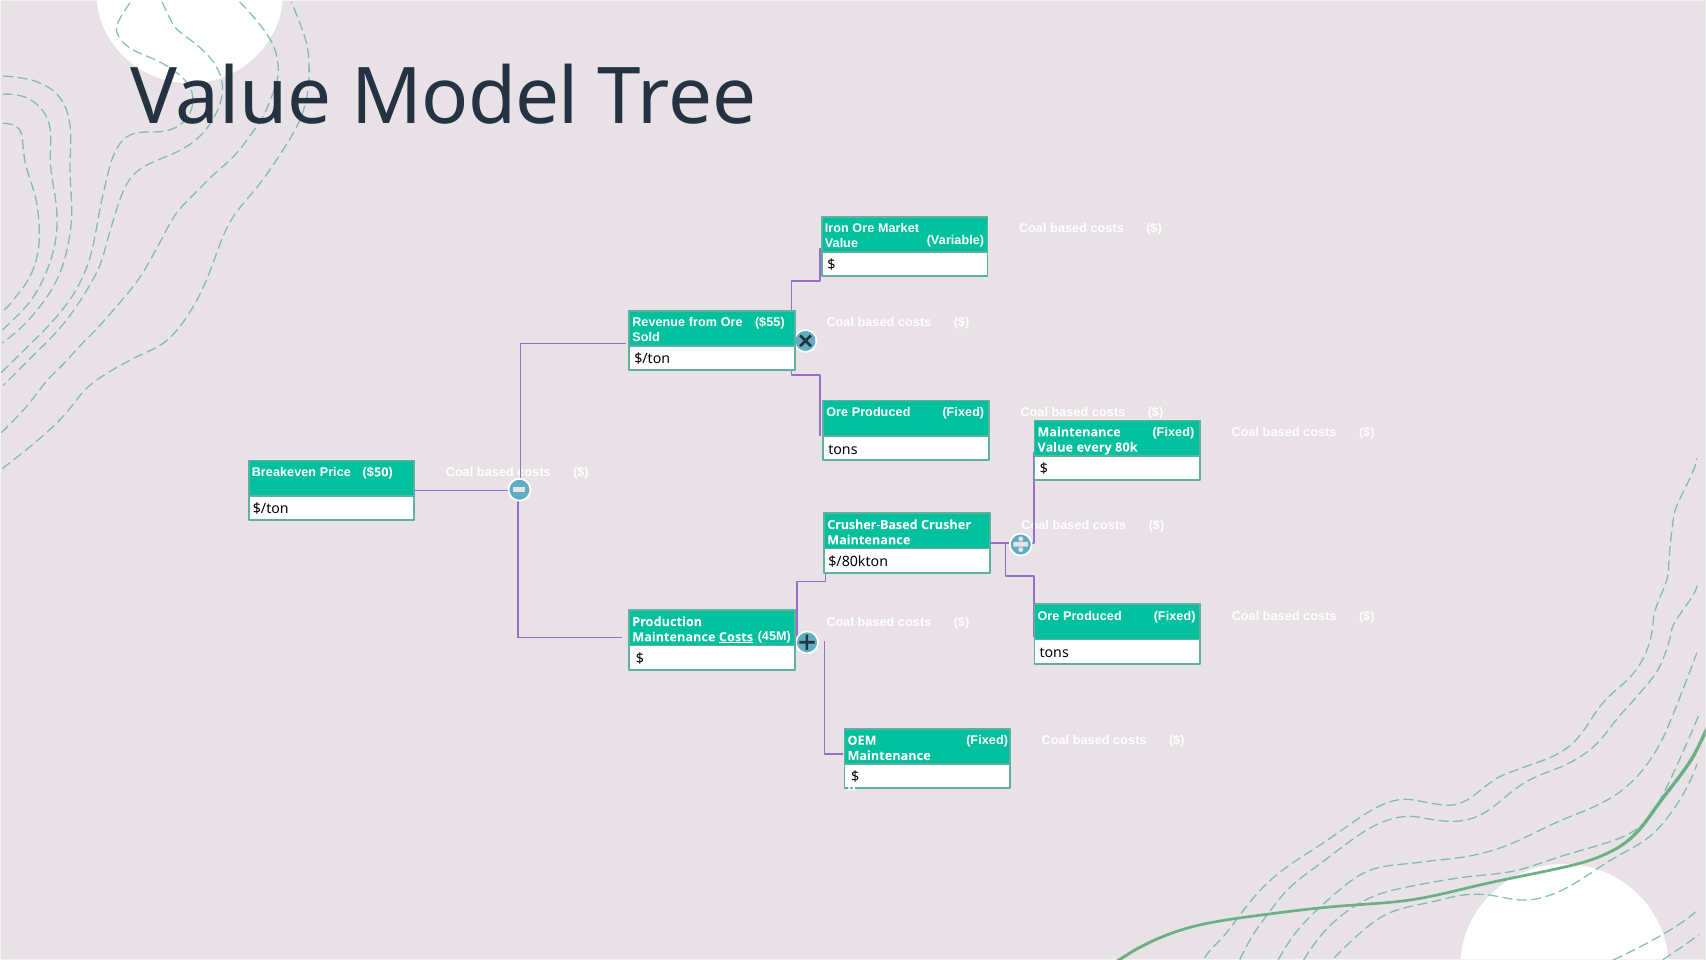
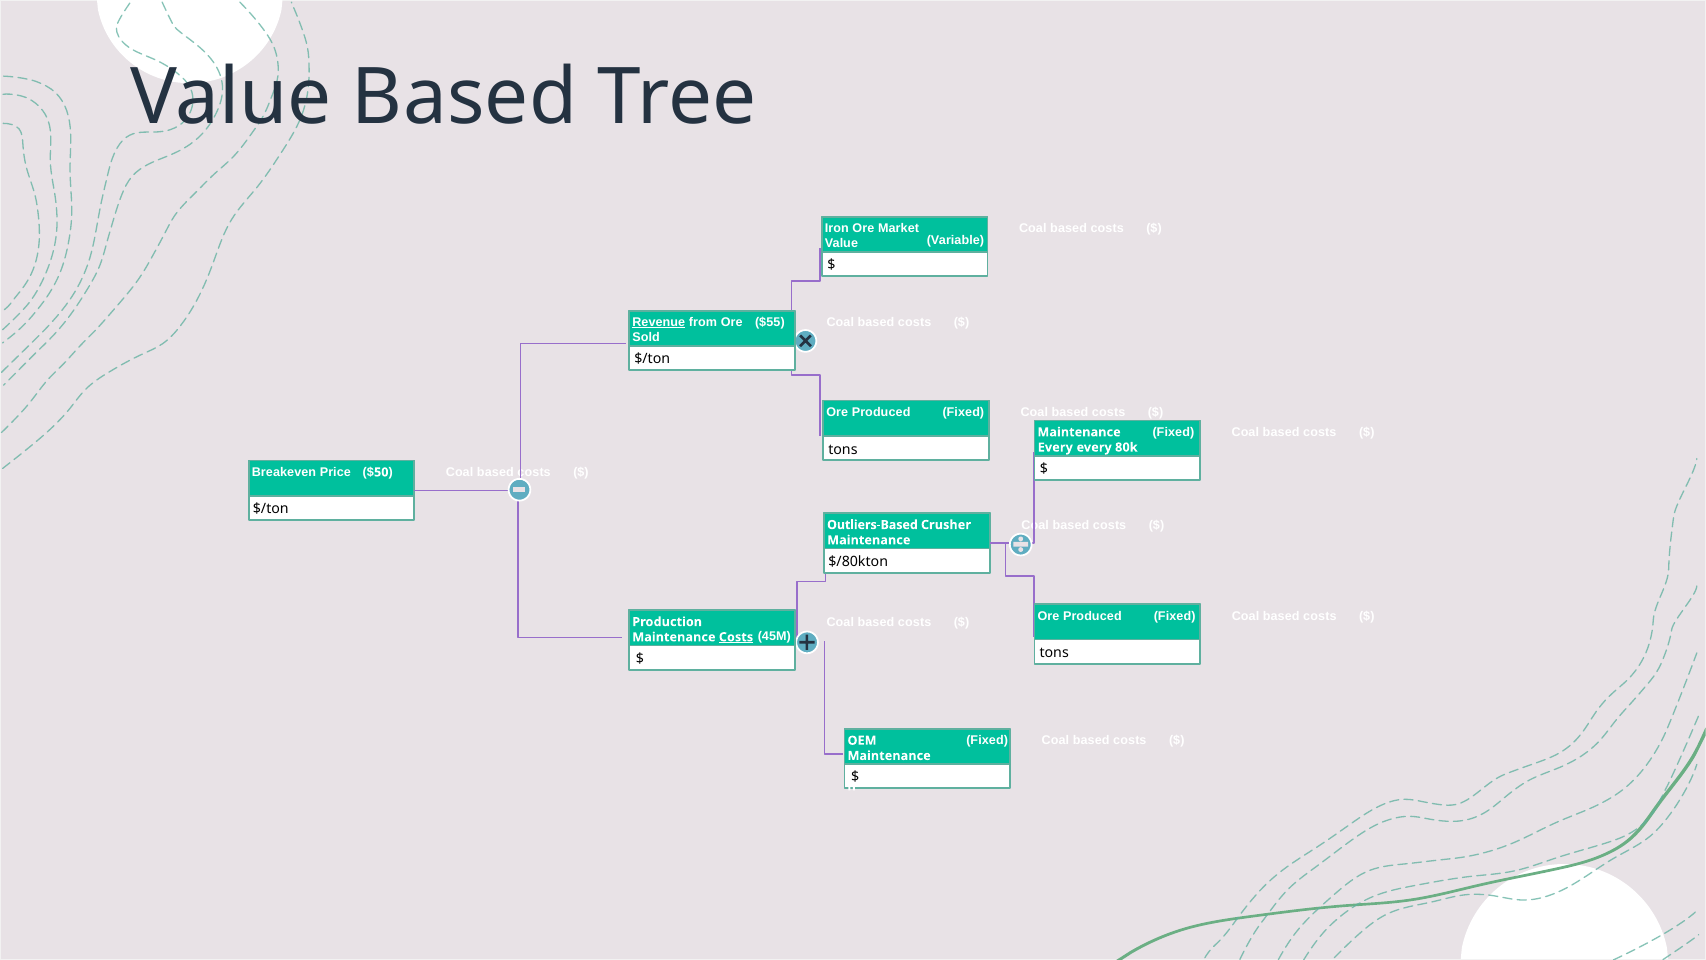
Value Model: Model -> Based
Revenue underline: none -> present
Value at (1055, 447): Value -> Every
Crusher-Based: Crusher-Based -> Outliers-Based
